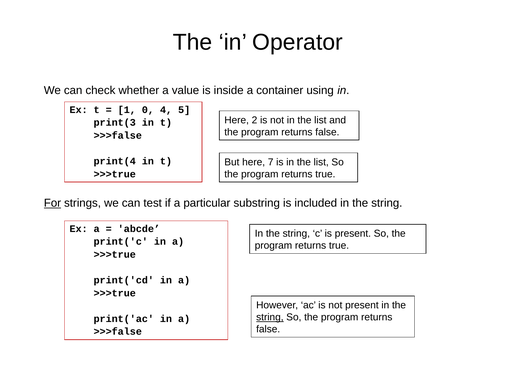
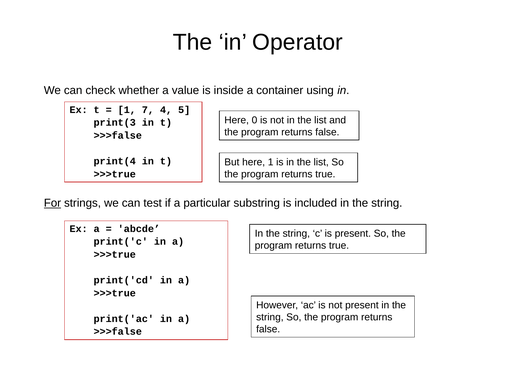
0: 0 -> 7
2: 2 -> 0
here 7: 7 -> 1
string at (270, 317) underline: present -> none
